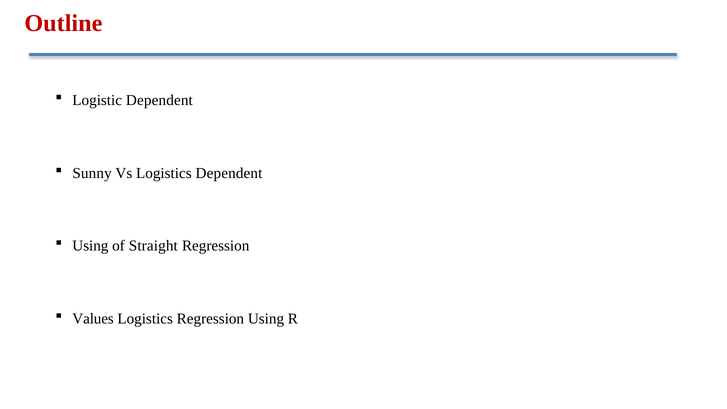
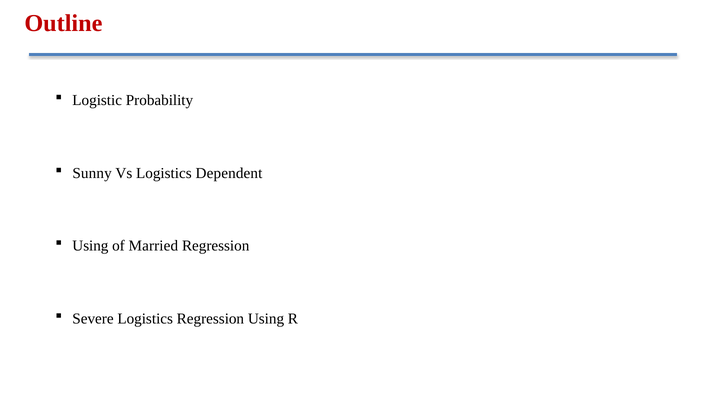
Logistic Dependent: Dependent -> Probability
Straight: Straight -> Married
Values: Values -> Severe
